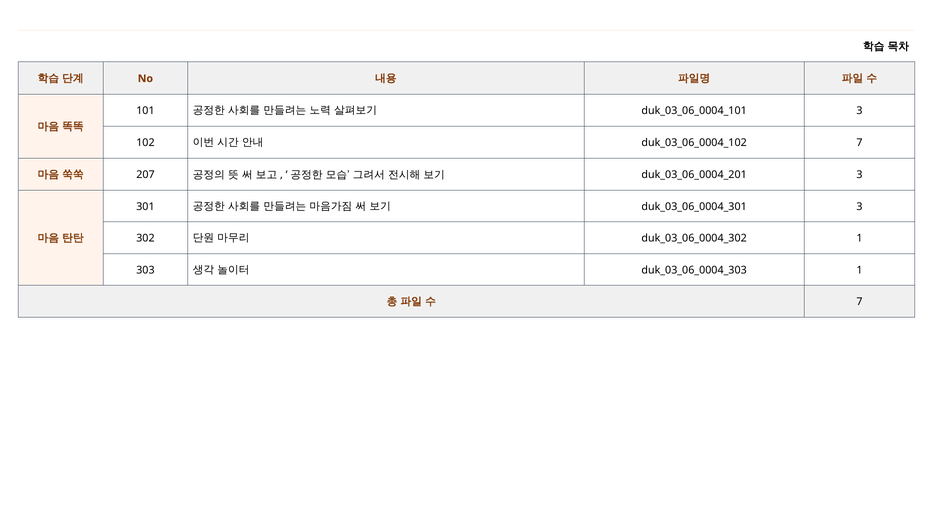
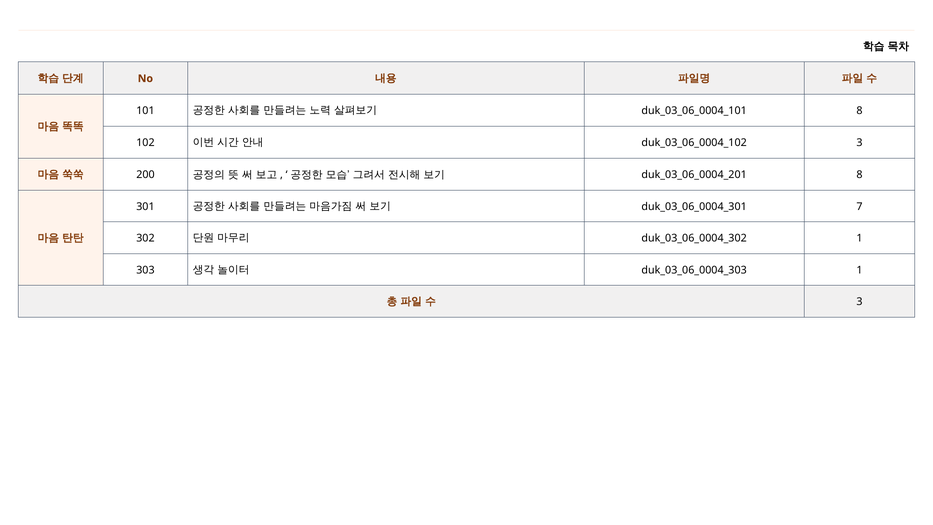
3 at (859, 111): 3 -> 8
7 at (859, 143): 7 -> 3
207: 207 -> 200
3 at (859, 175): 3 -> 8
3 at (859, 206): 3 -> 7
7 at (859, 302): 7 -> 3
